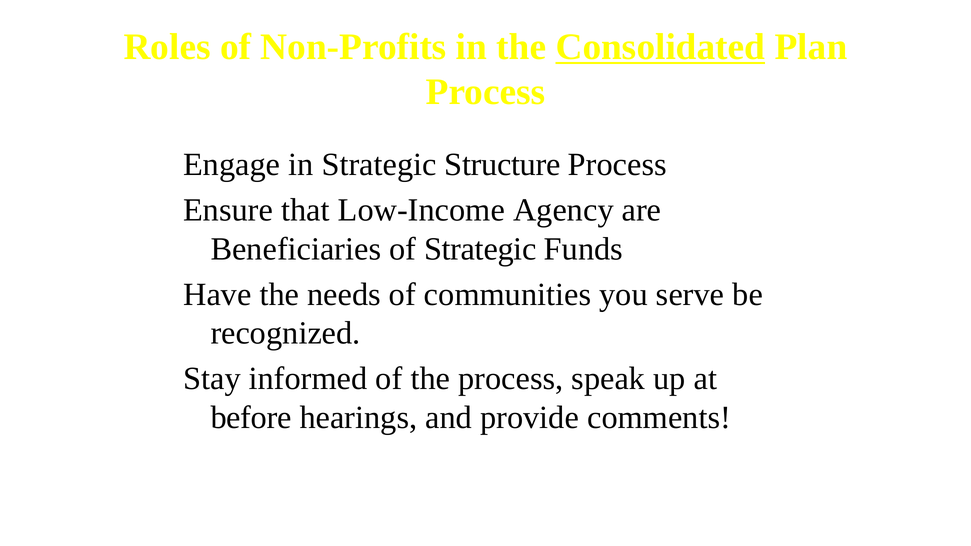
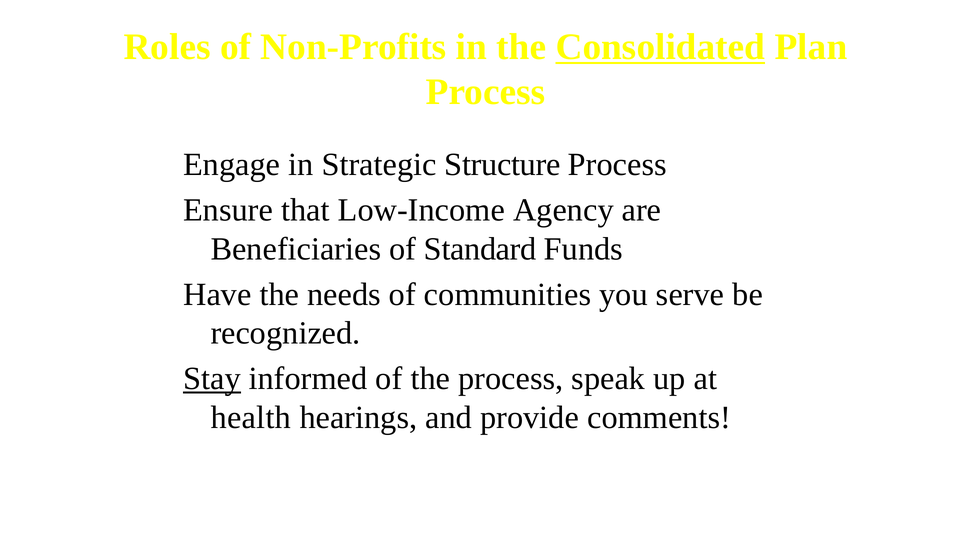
of Strategic: Strategic -> Standard
Stay underline: none -> present
before: before -> health
